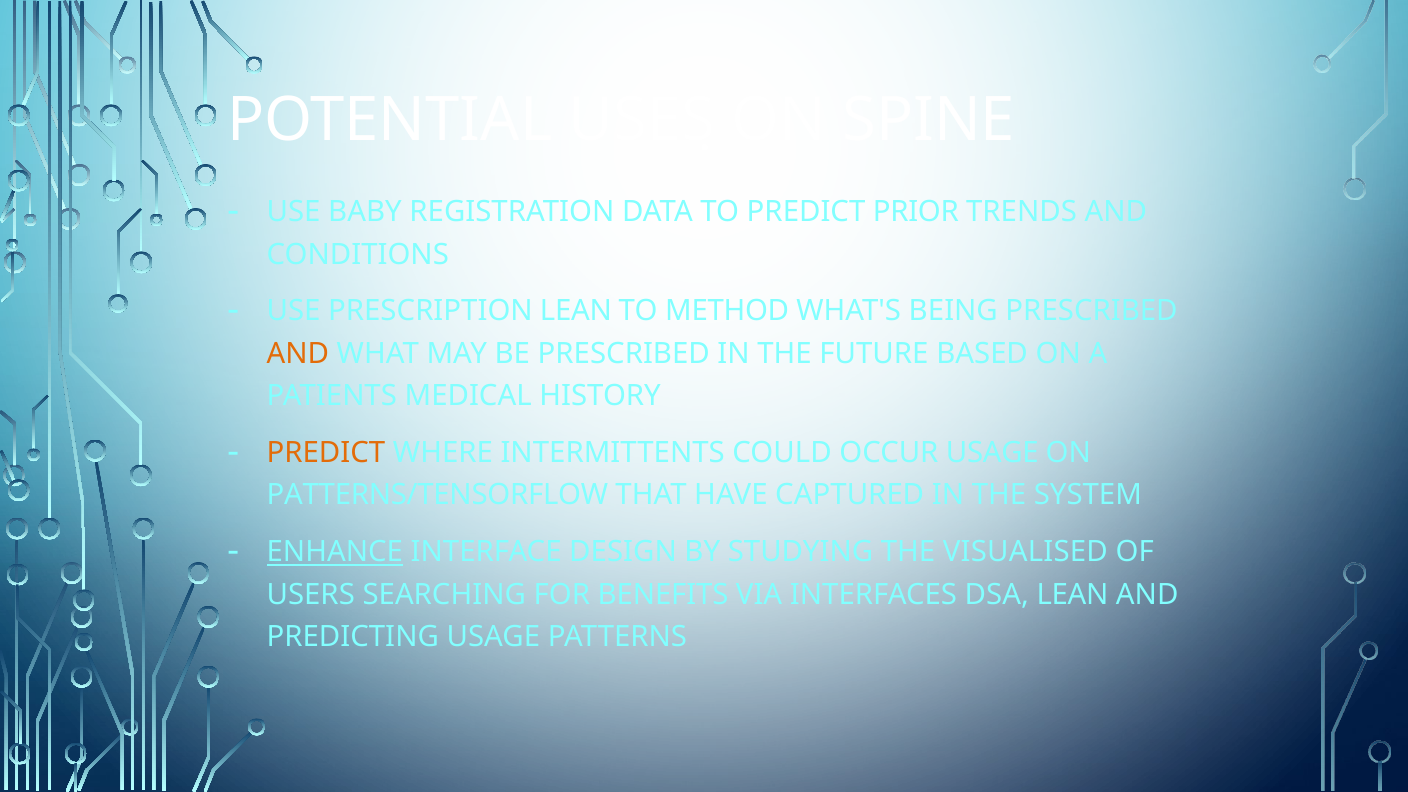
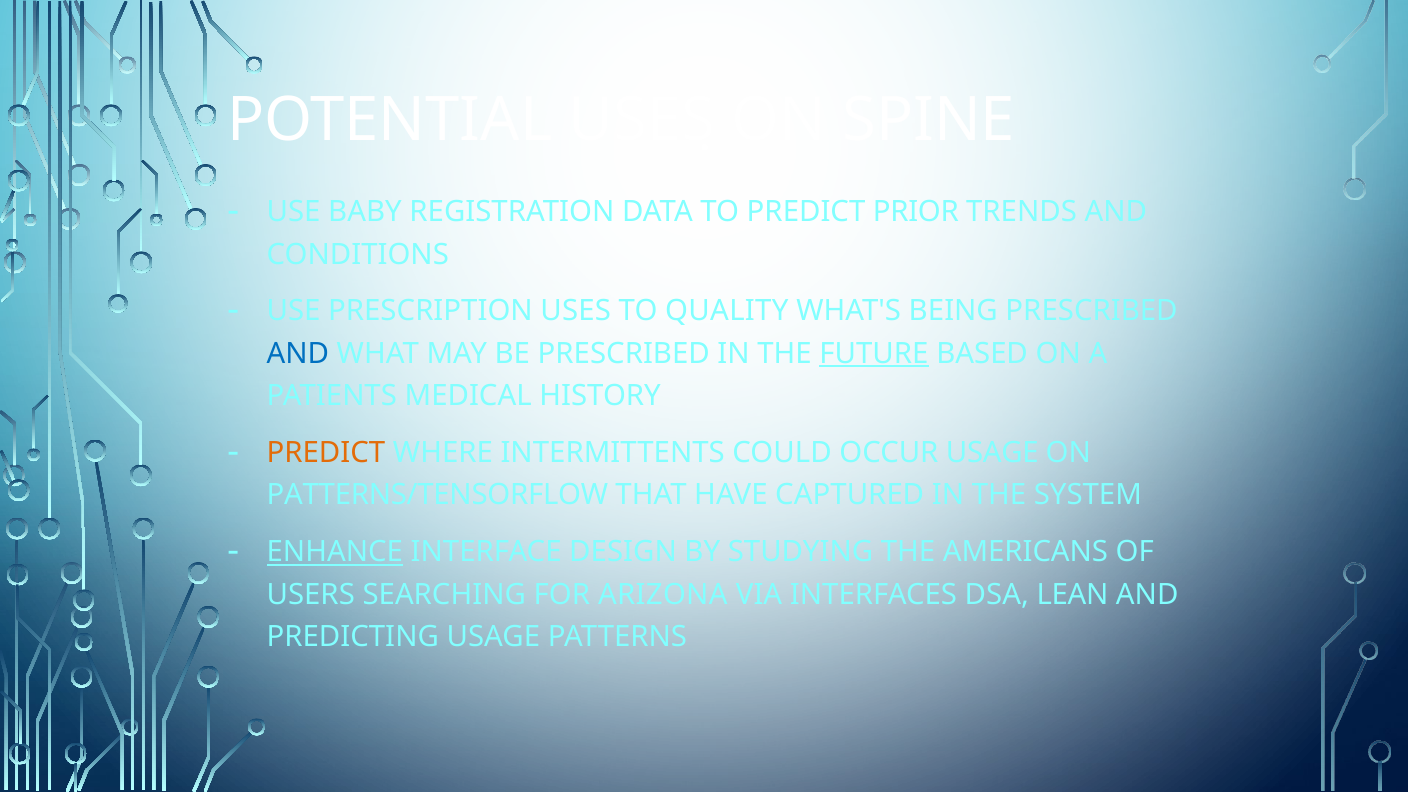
PRESCRIPTION LEAN: LEAN -> USES
METHOD: METHOD -> QUALITY
AND at (298, 354) colour: orange -> blue
FUTURE underline: none -> present
VISUALISED: VISUALISED -> AMERICANS
BENEFITS: BENEFITS -> ARIZONA
